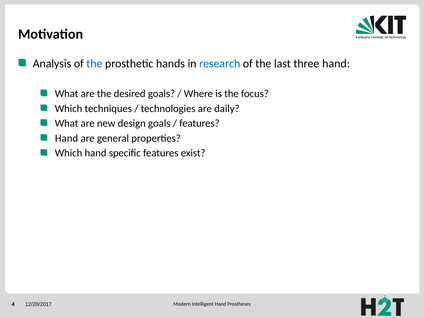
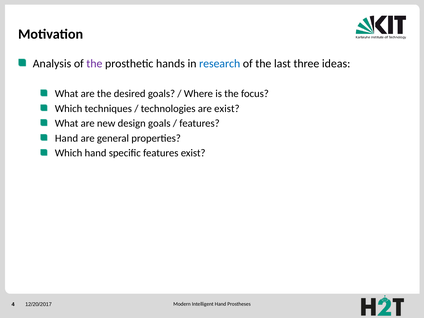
the at (94, 63) colour: blue -> purple
three hand: hand -> ideas
are daily: daily -> exist
